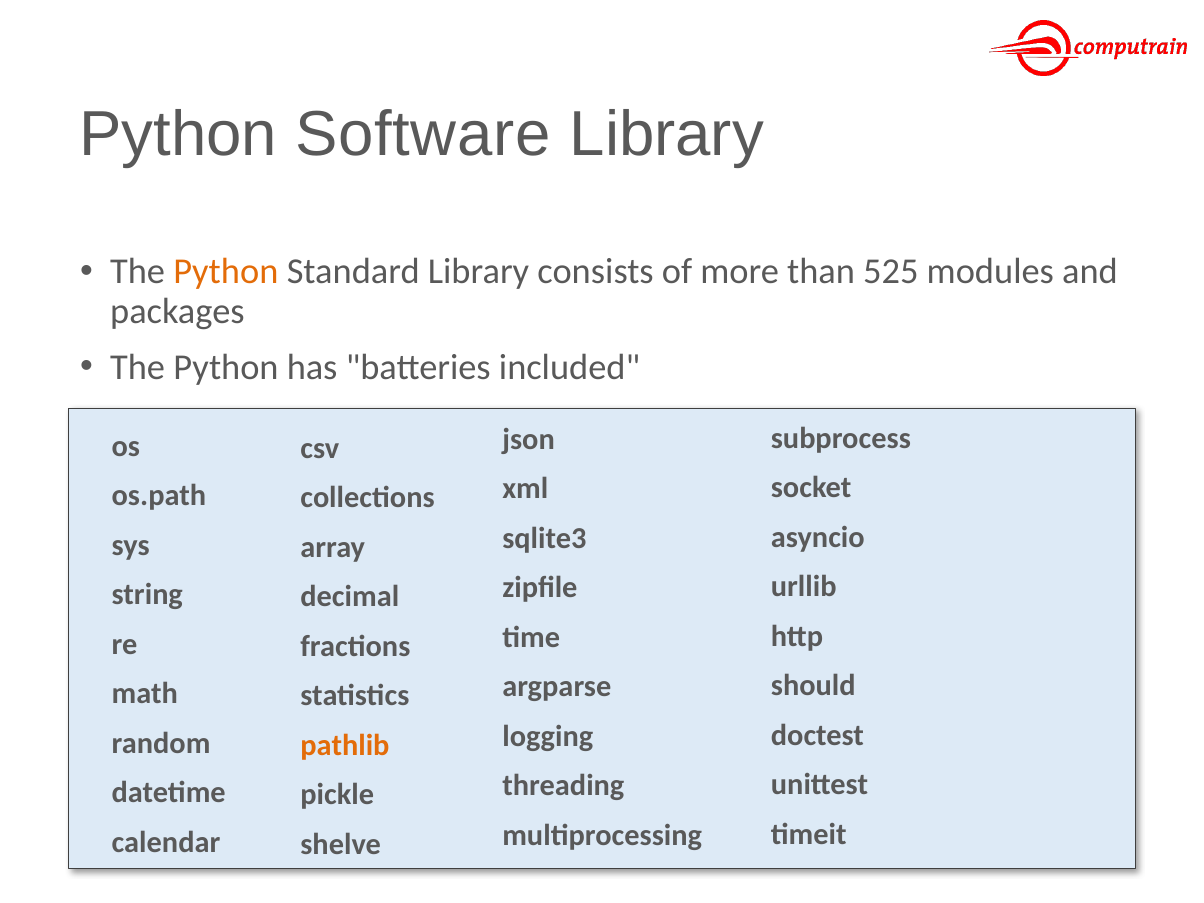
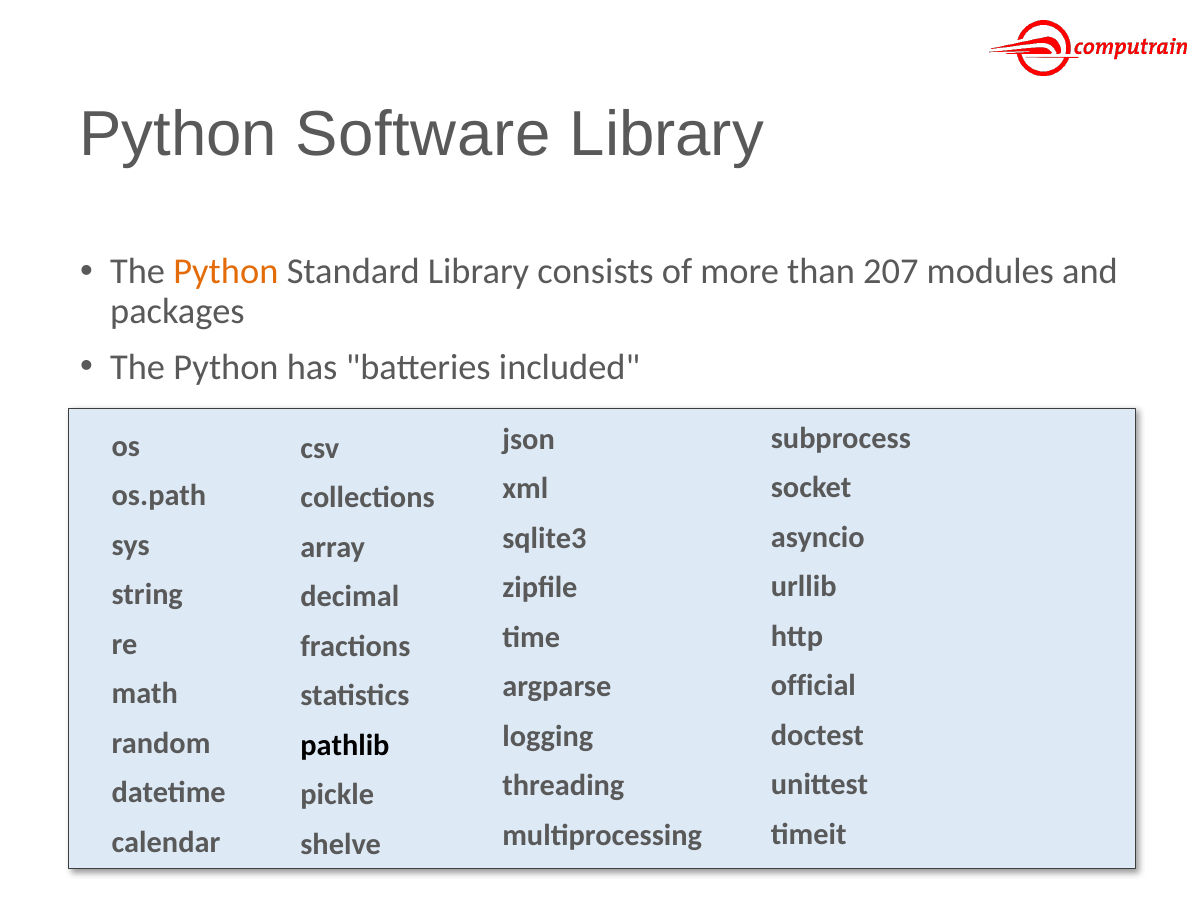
525: 525 -> 207
should: should -> official
pathlib colour: orange -> black
